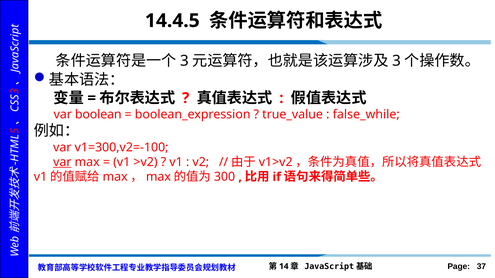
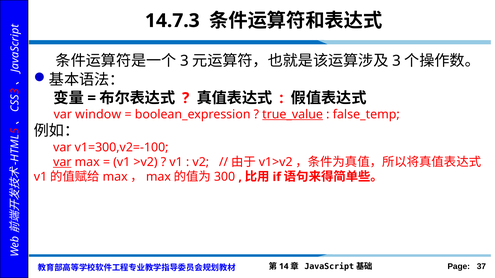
14.4.5: 14.4.5 -> 14.7.3
boolean: boolean -> window
true_value underline: none -> present
false_while: false_while -> false_temp
